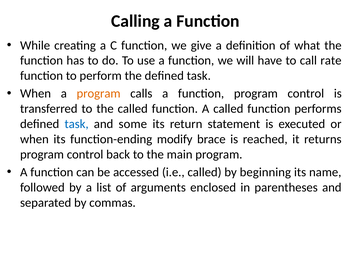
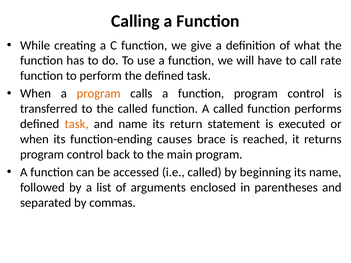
task at (77, 124) colour: blue -> orange
and some: some -> name
modify: modify -> causes
